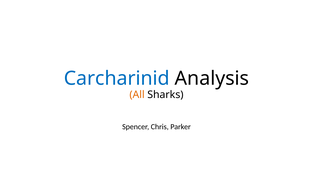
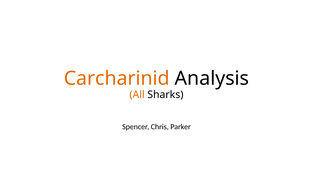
Carcharinid colour: blue -> orange
